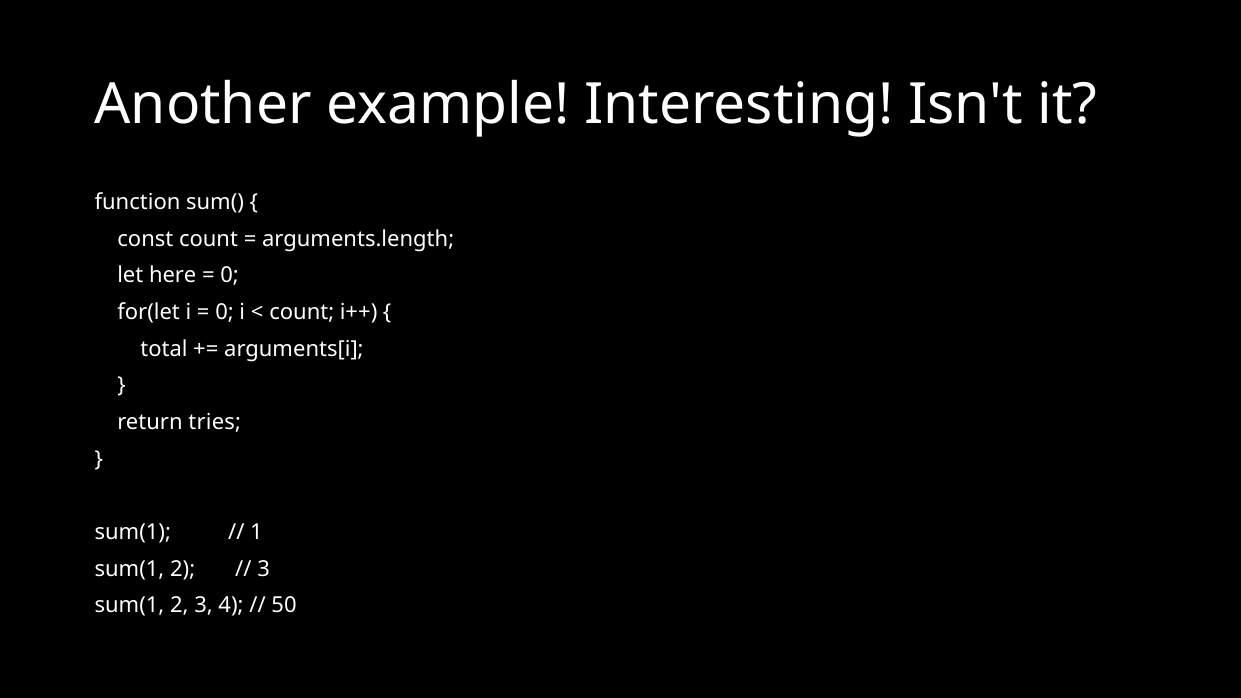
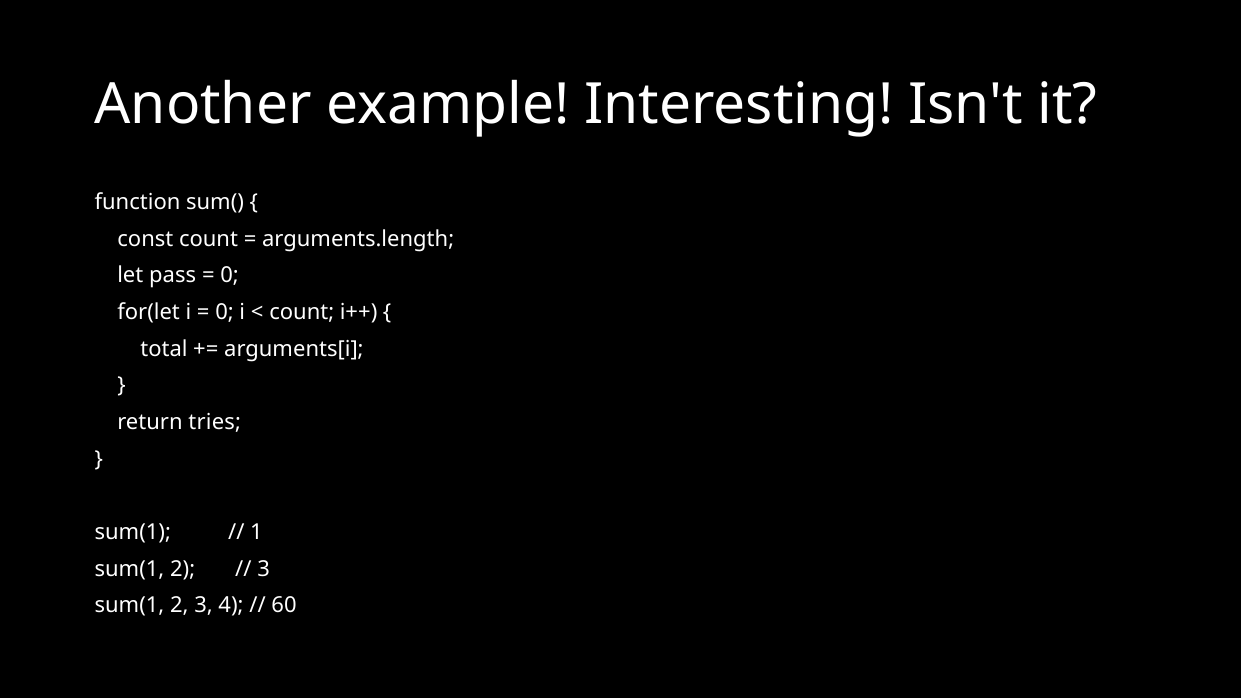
here: here -> pass
50: 50 -> 60
